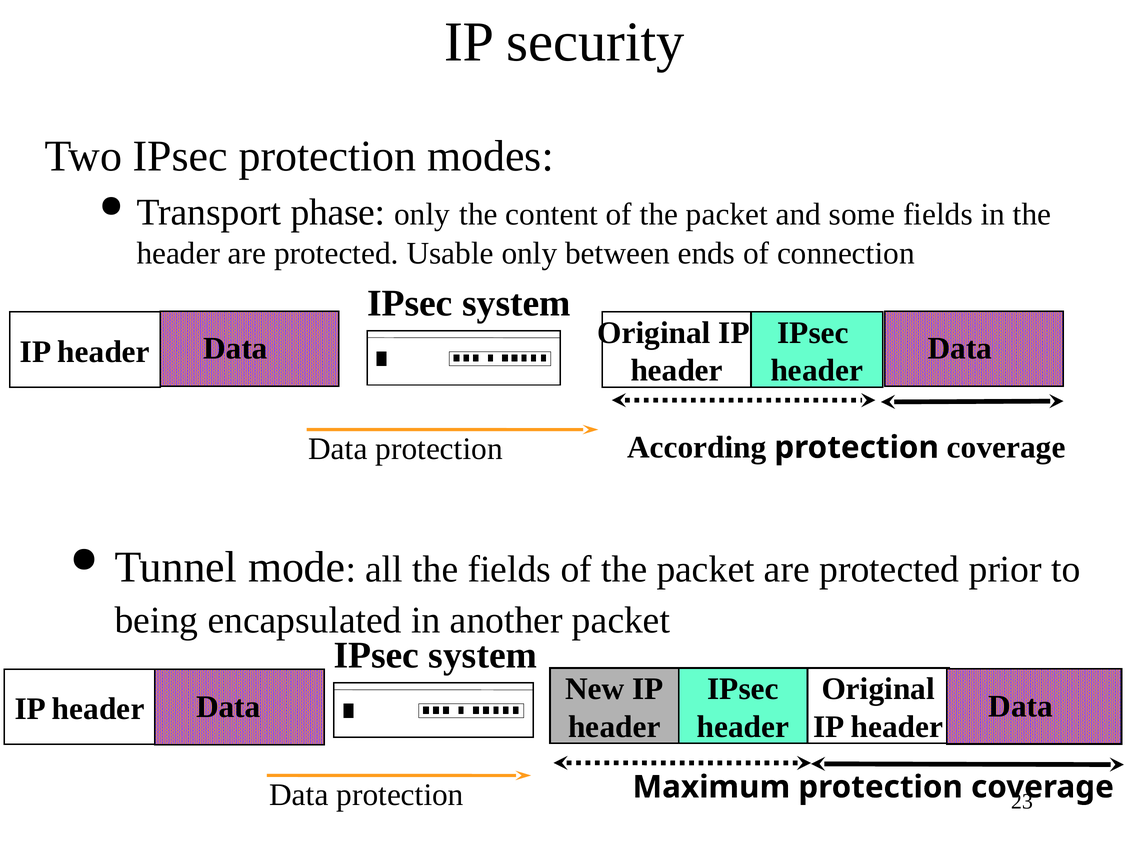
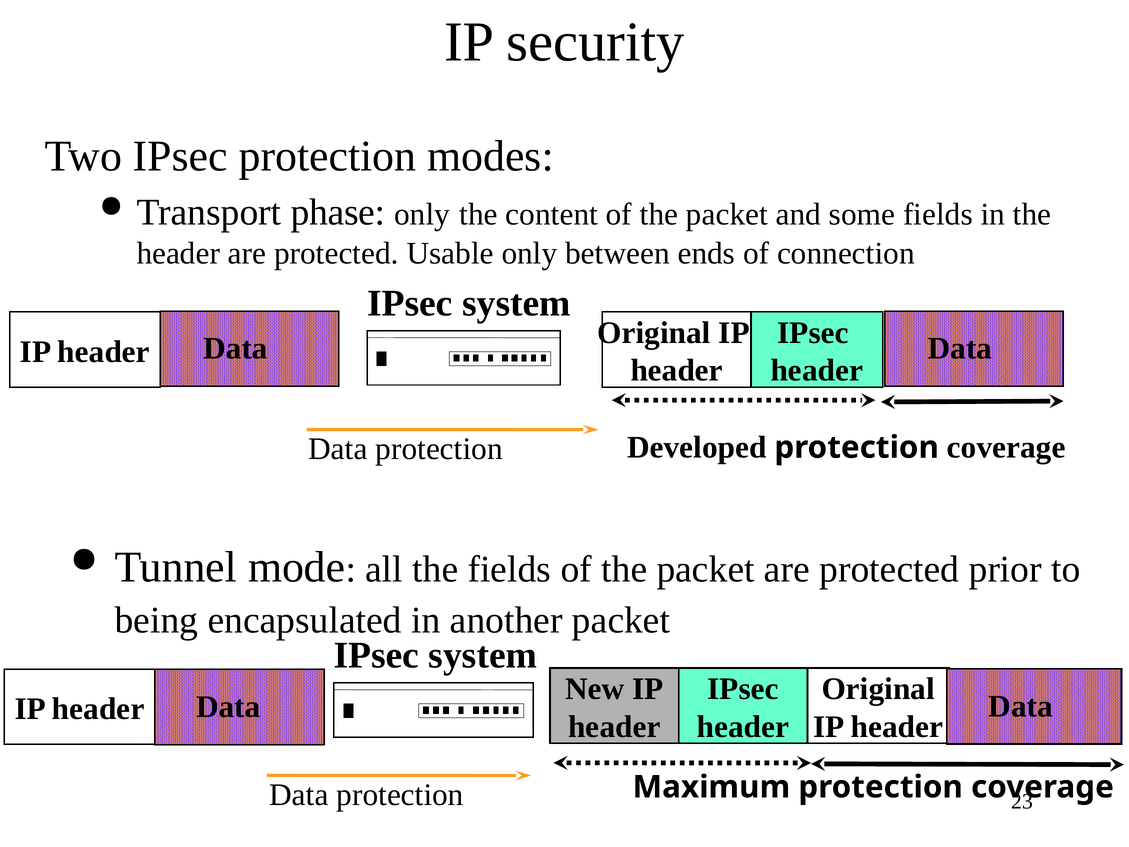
According: According -> Developed
